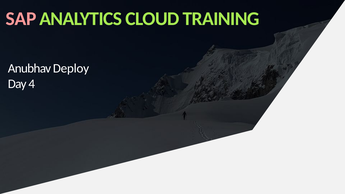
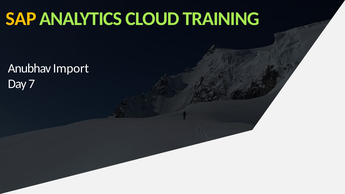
SAP colour: pink -> yellow
Deploy: Deploy -> Import
4: 4 -> 7
